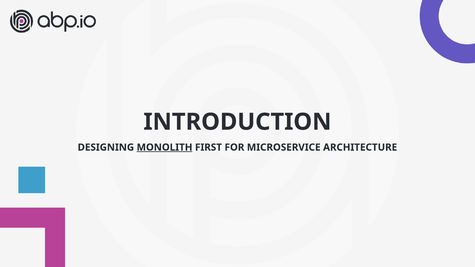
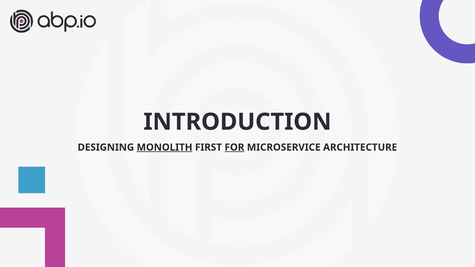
FOR underline: none -> present
